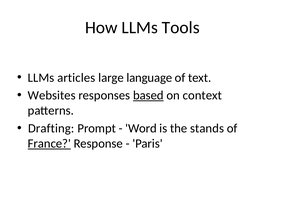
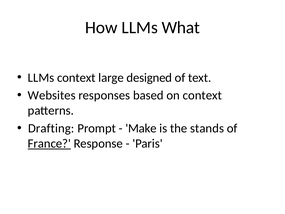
Tools: Tools -> What
LLMs articles: articles -> context
language: language -> designed
based underline: present -> none
Word: Word -> Make
